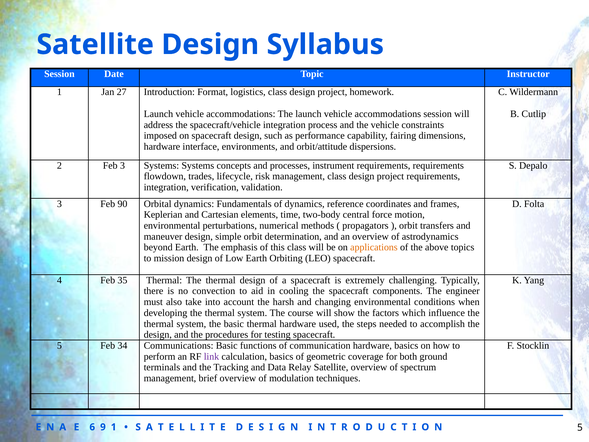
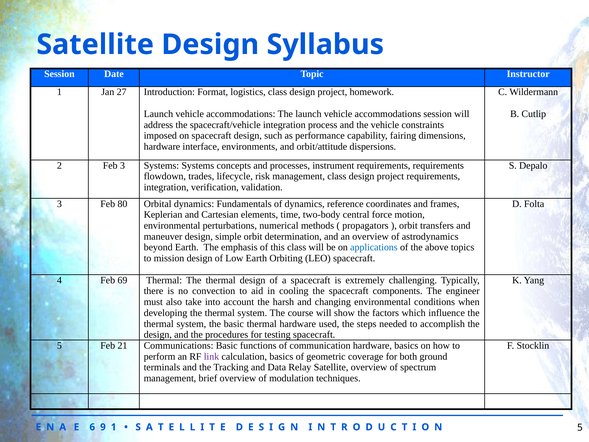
90: 90 -> 80
applications colour: orange -> blue
35: 35 -> 69
34: 34 -> 21
